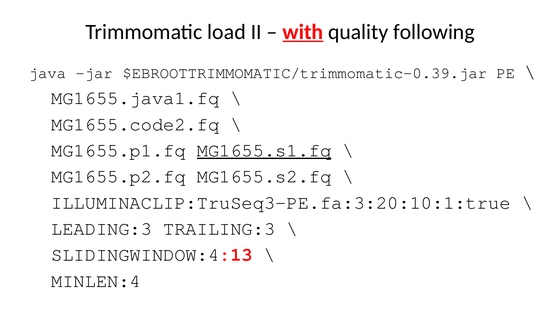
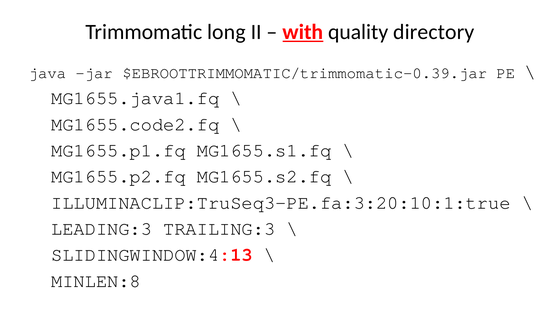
load: load -> long
following: following -> directory
MG1655.s1.fq underline: present -> none
MINLEN:4: MINLEN:4 -> MINLEN:8
